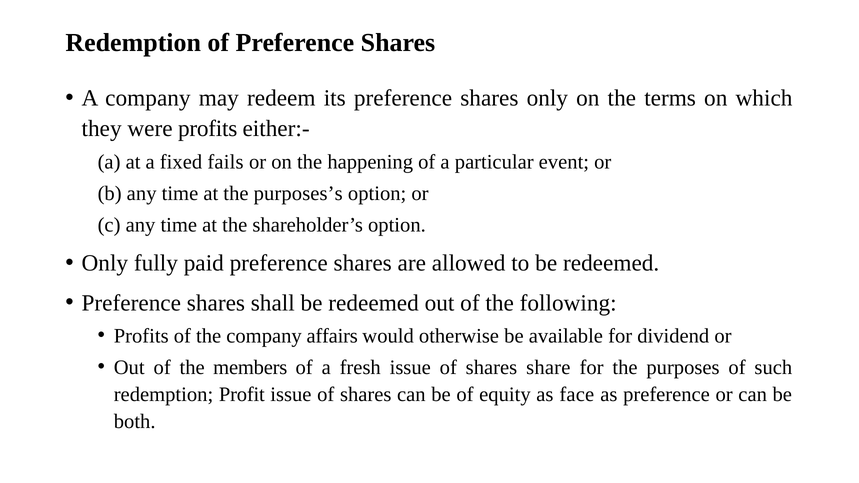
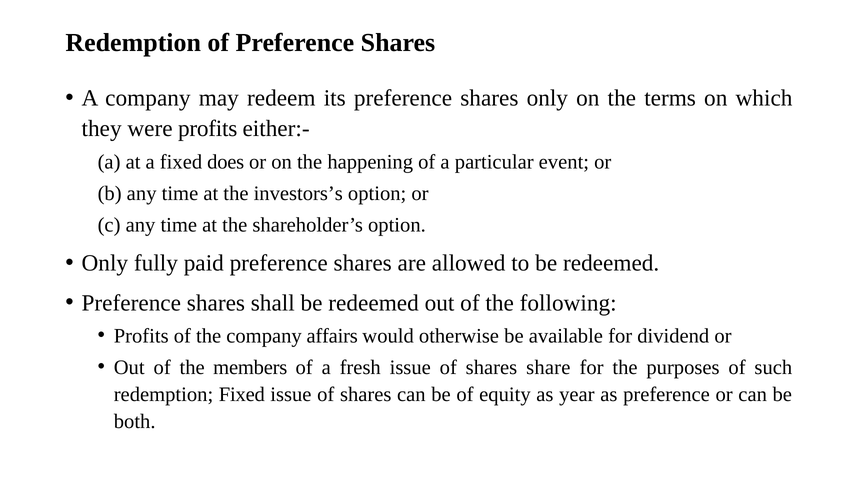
fails: fails -> does
purposes’s: purposes’s -> investors’s
redemption Profit: Profit -> Fixed
face: face -> year
